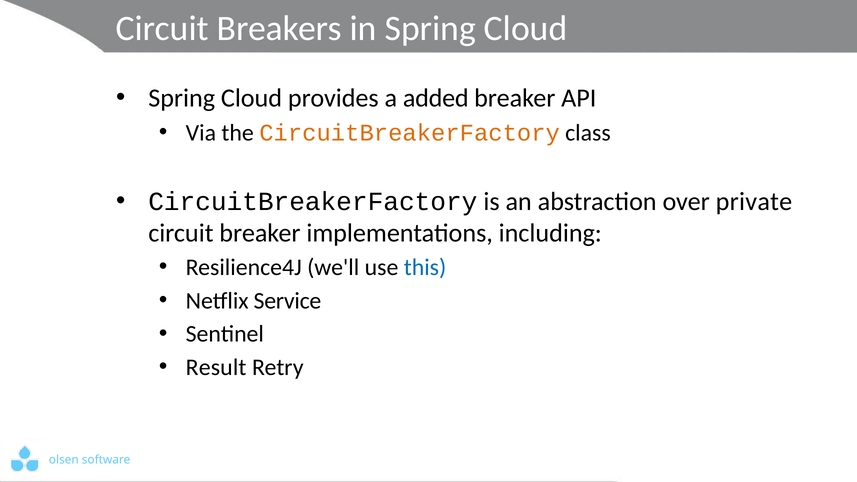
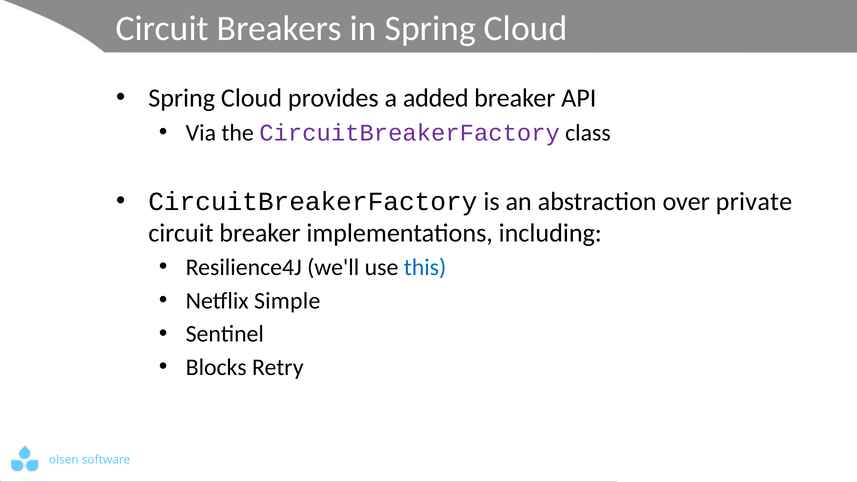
CircuitBreakerFactory at (410, 133) colour: orange -> purple
Service: Service -> Simple
Result: Result -> Blocks
